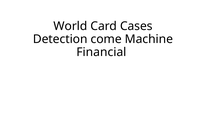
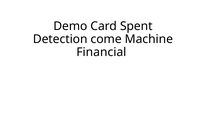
World: World -> Demo
Cases: Cases -> Spent
